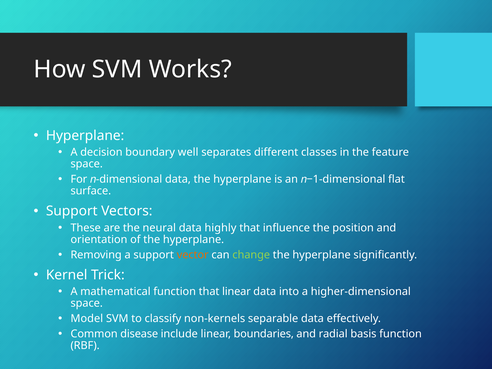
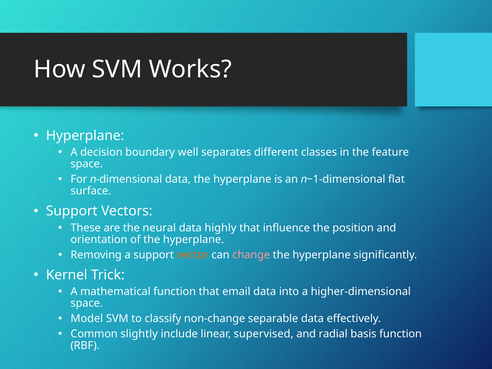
change colour: light green -> pink
that linear: linear -> email
non-kernels: non-kernels -> non-change
disease: disease -> slightly
boundaries: boundaries -> supervised
